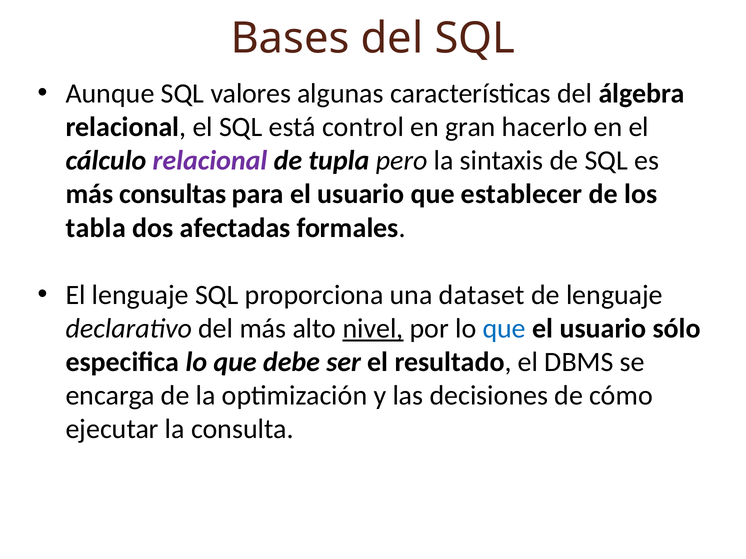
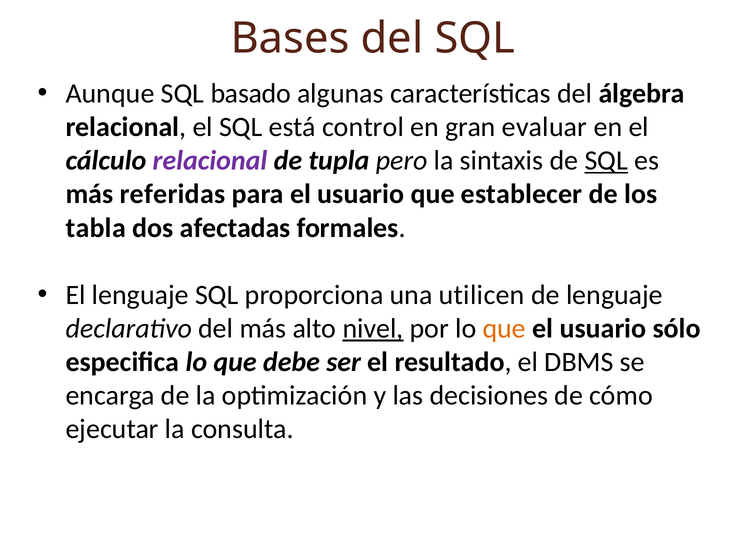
valores: valores -> basado
hacerlo: hacerlo -> evaluar
SQL at (606, 161) underline: none -> present
consultas: consultas -> referidas
dataset: dataset -> utilicen
que at (504, 329) colour: blue -> orange
